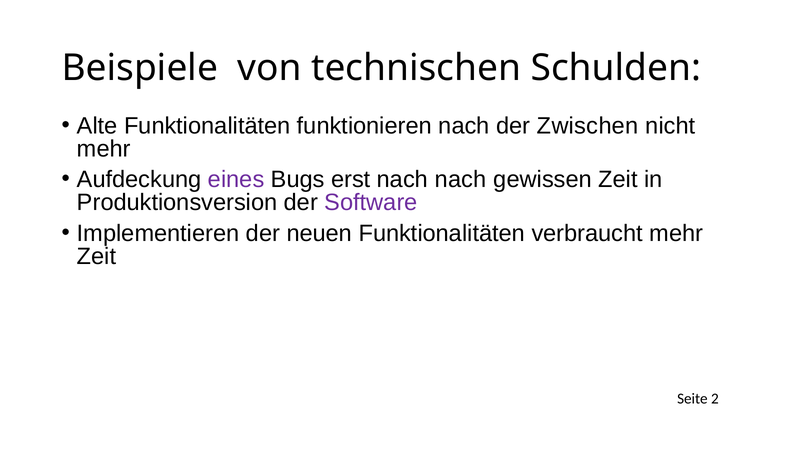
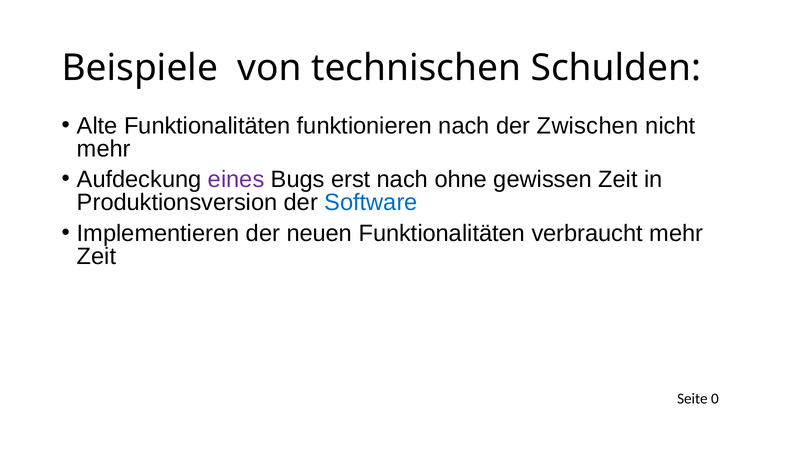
nach nach: nach -> ohne
Software colour: purple -> blue
2: 2 -> 0
